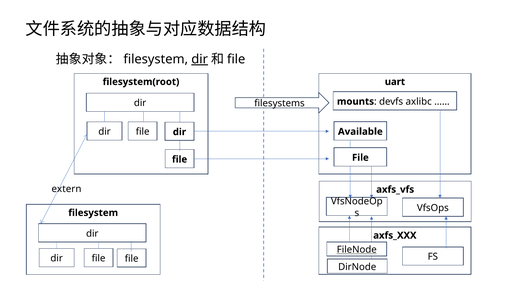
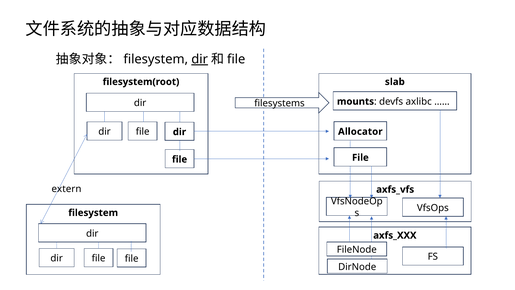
uart: uart -> slab
Available: Available -> Allocator
FileNode underline: present -> none
